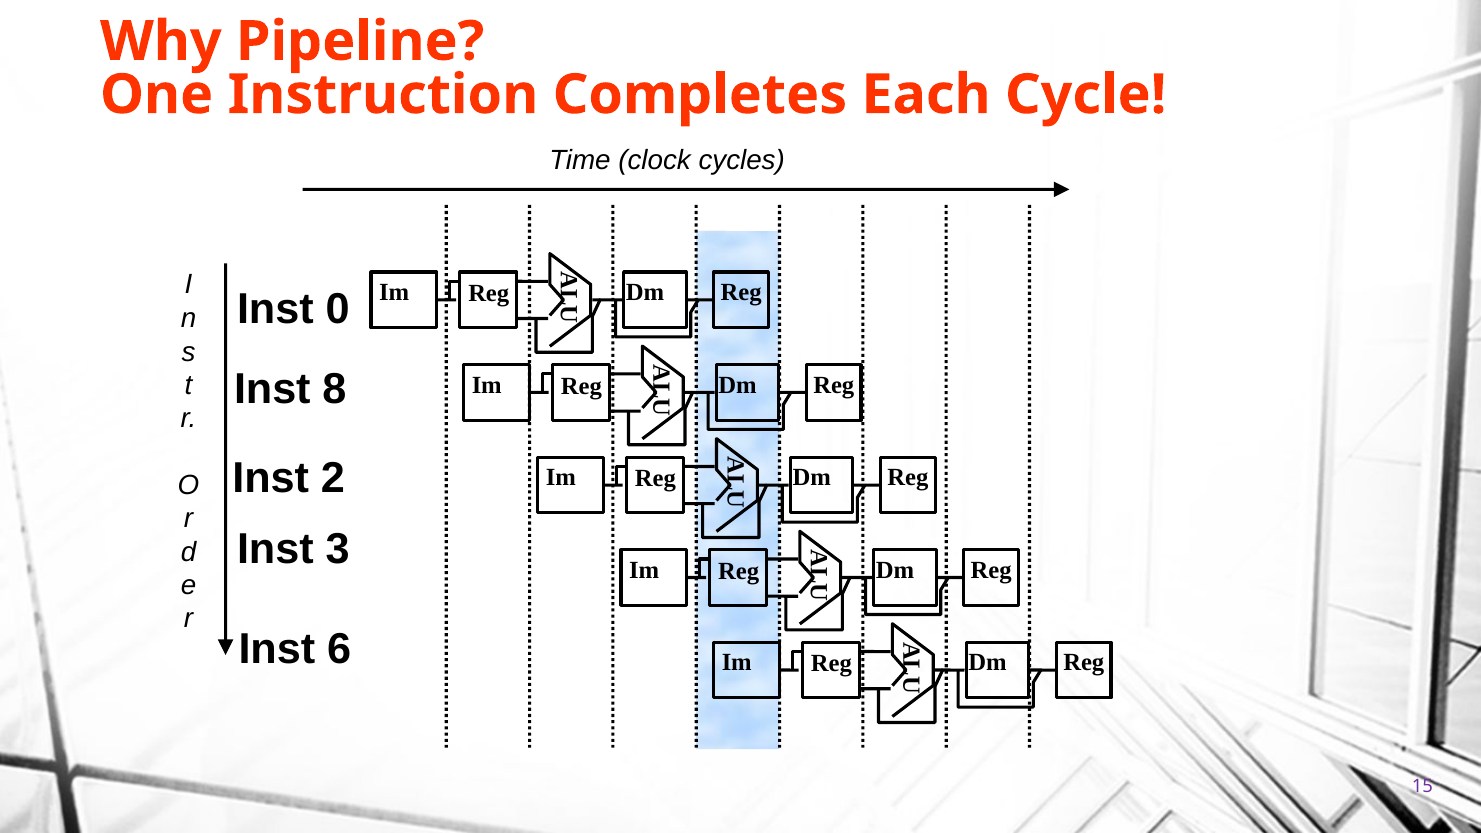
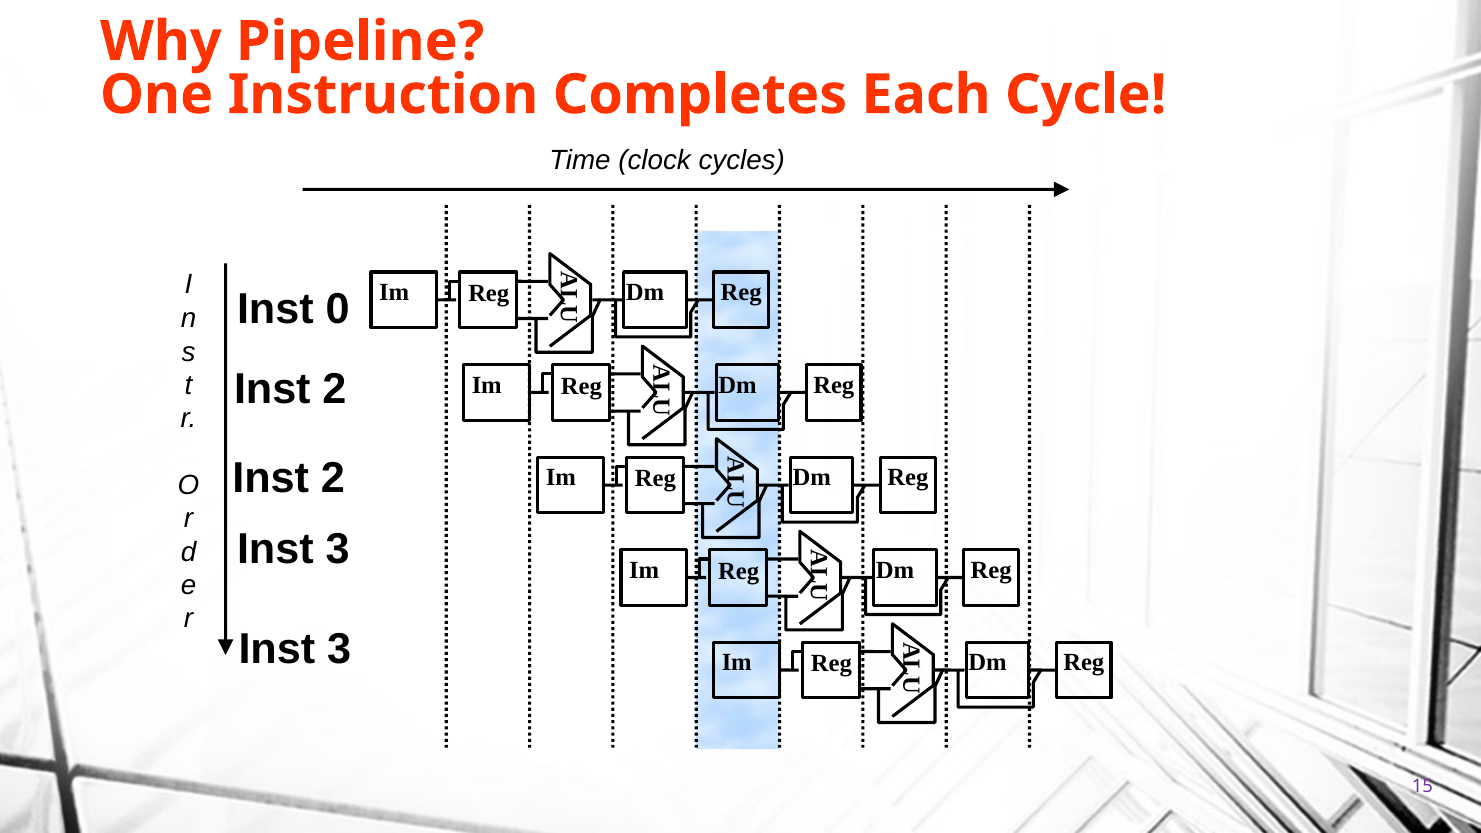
8 at (334, 389): 8 -> 2
6 at (339, 649): 6 -> 3
